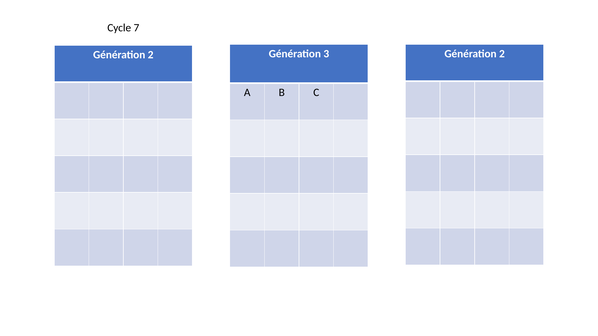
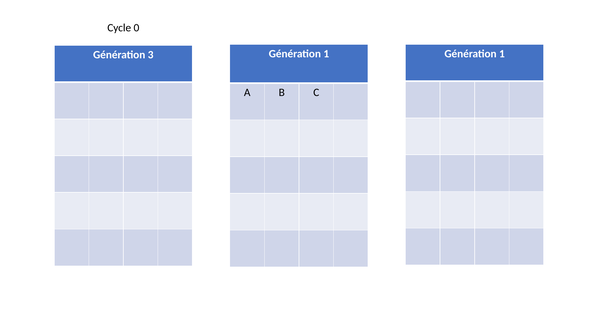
7: 7 -> 0
2 at (502, 54): 2 -> 1
2 at (151, 55): 2 -> 3
3 at (326, 54): 3 -> 1
